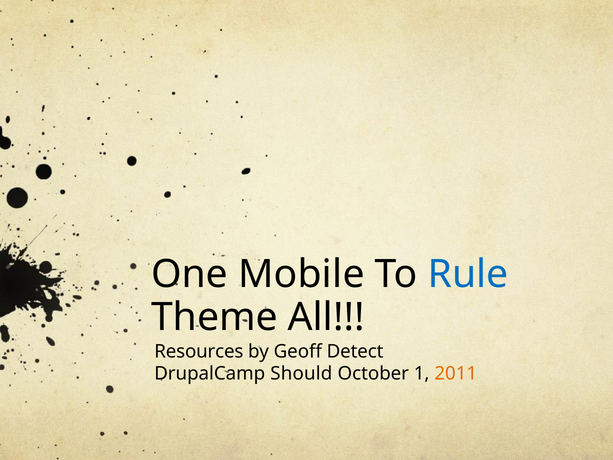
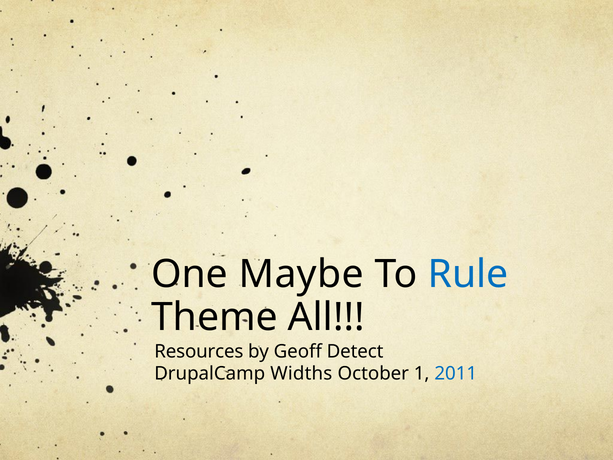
Mobile: Mobile -> Maybe
Should: Should -> Widths
2011 colour: orange -> blue
